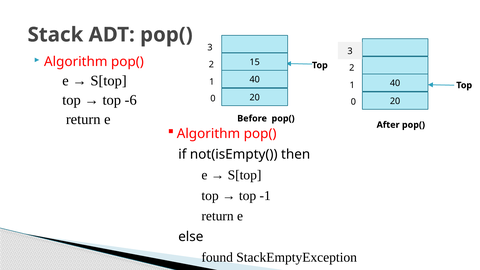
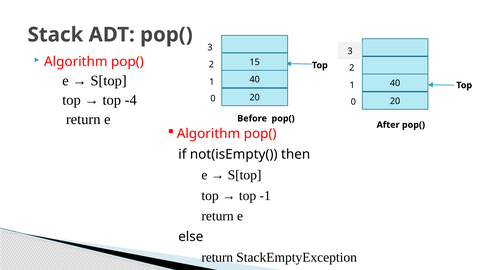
-6: -6 -> -4
found at (217, 257): found -> return
